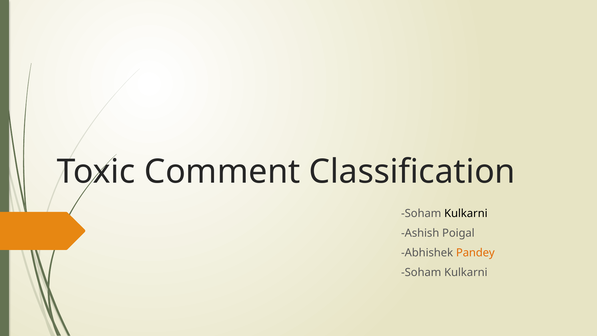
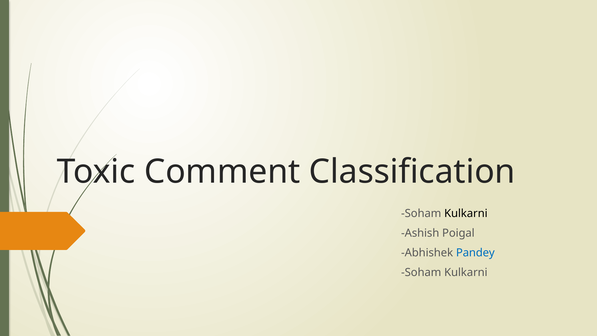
Pandey colour: orange -> blue
